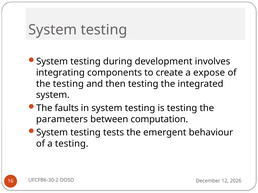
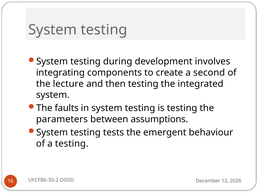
expose: expose -> second
the testing: testing -> lecture
computation: computation -> assumptions
